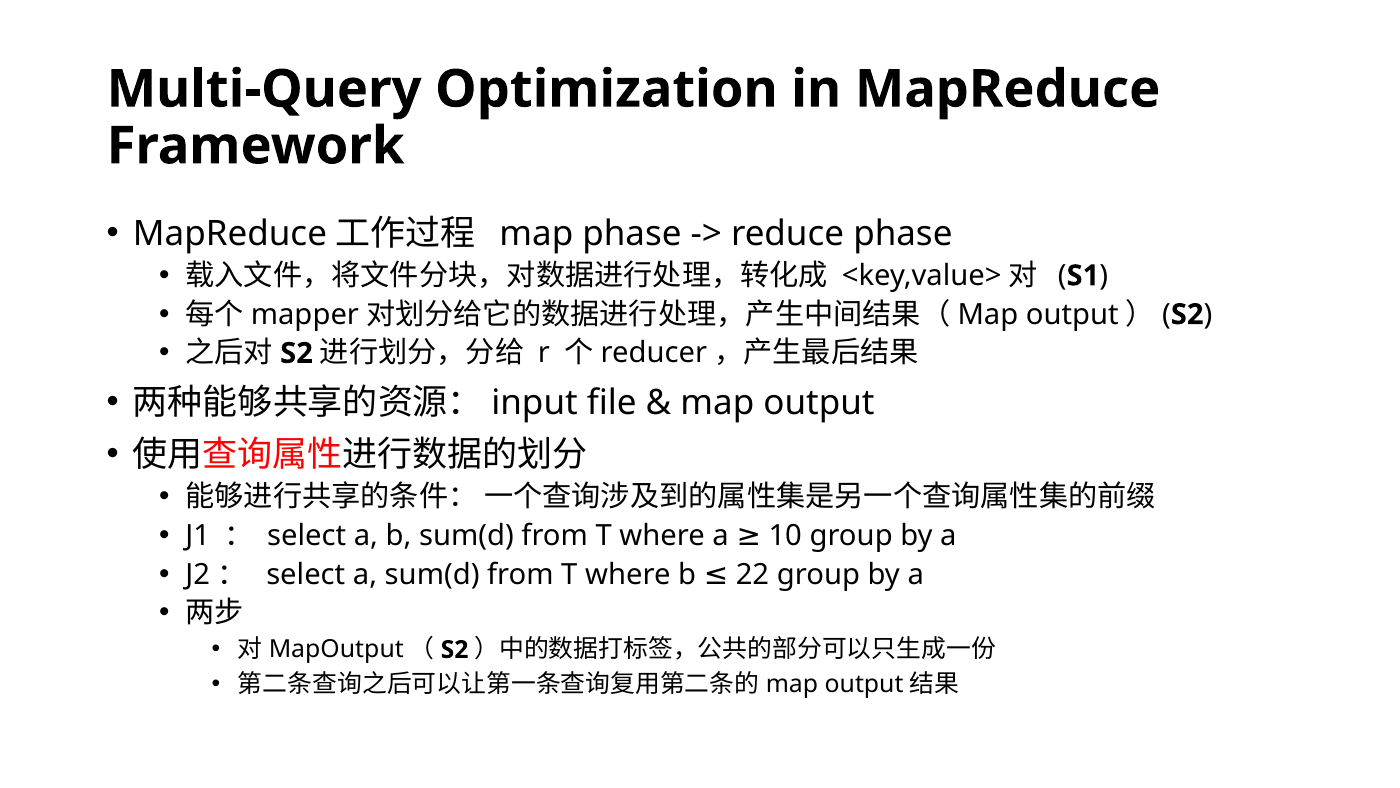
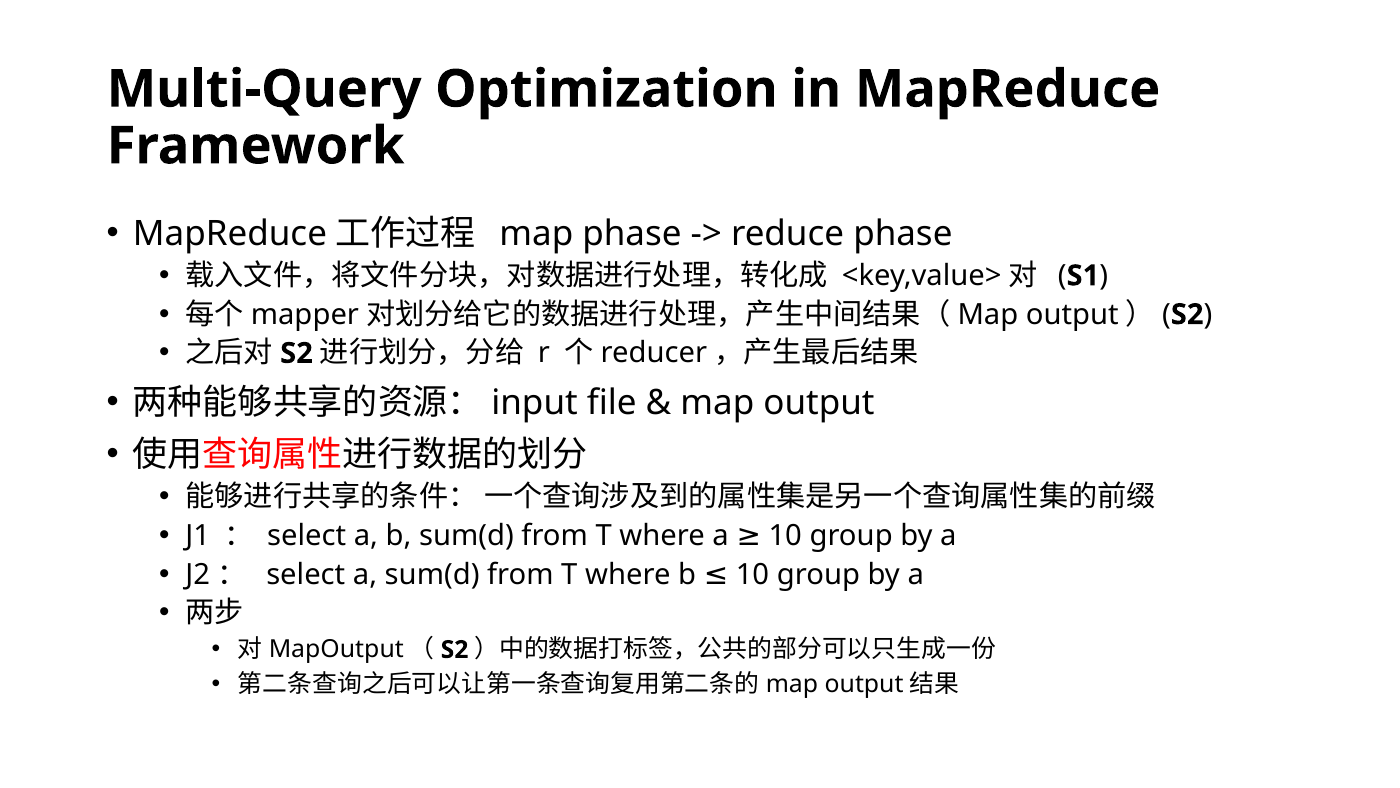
b 22: 22 -> 10
